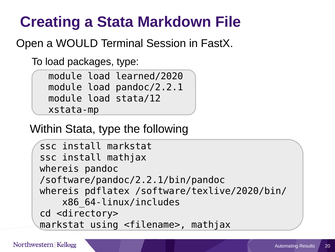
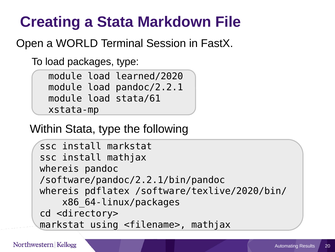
WOULD: WOULD -> WORLD
stata/12: stata/12 -> stata/61
x86_64-linux/includes: x86_64-linux/includes -> x86_64-linux/packages
